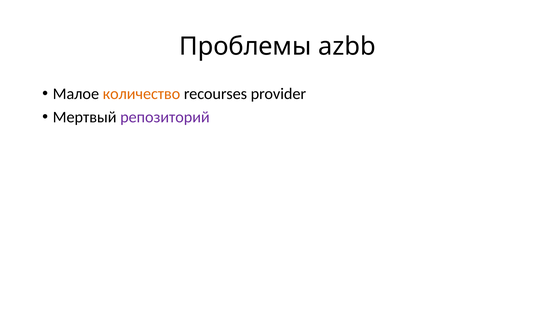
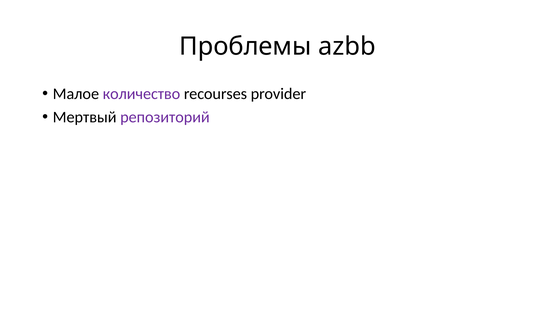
количество colour: orange -> purple
